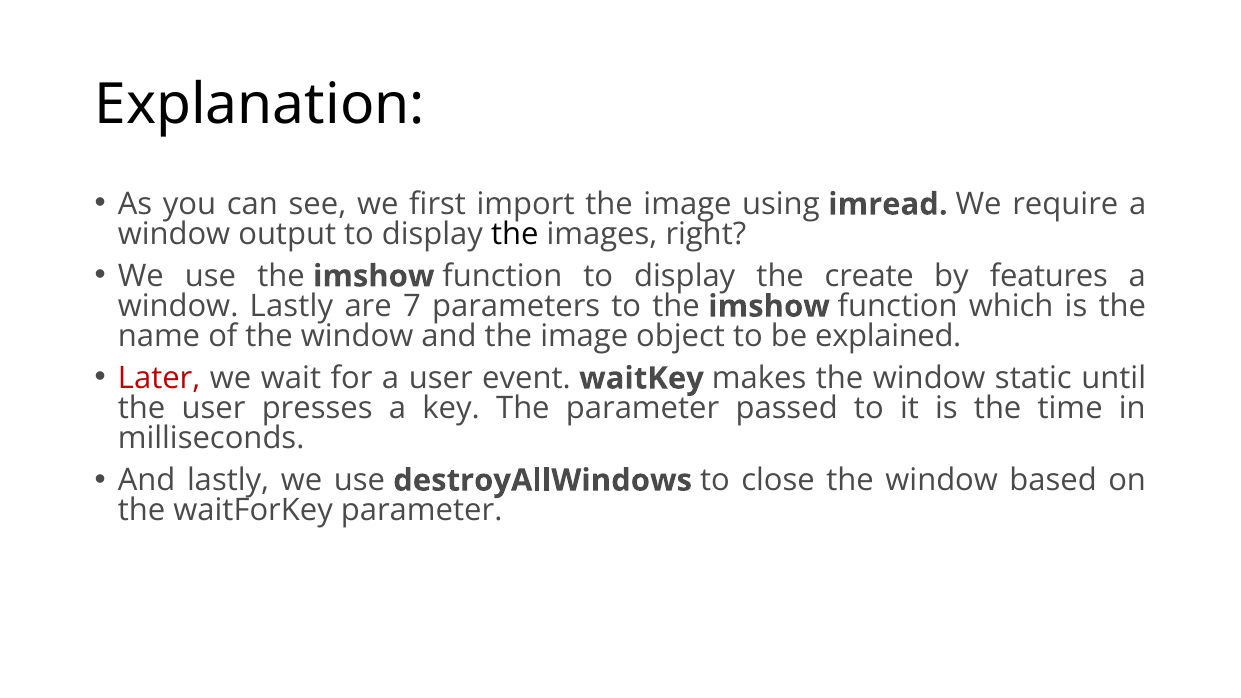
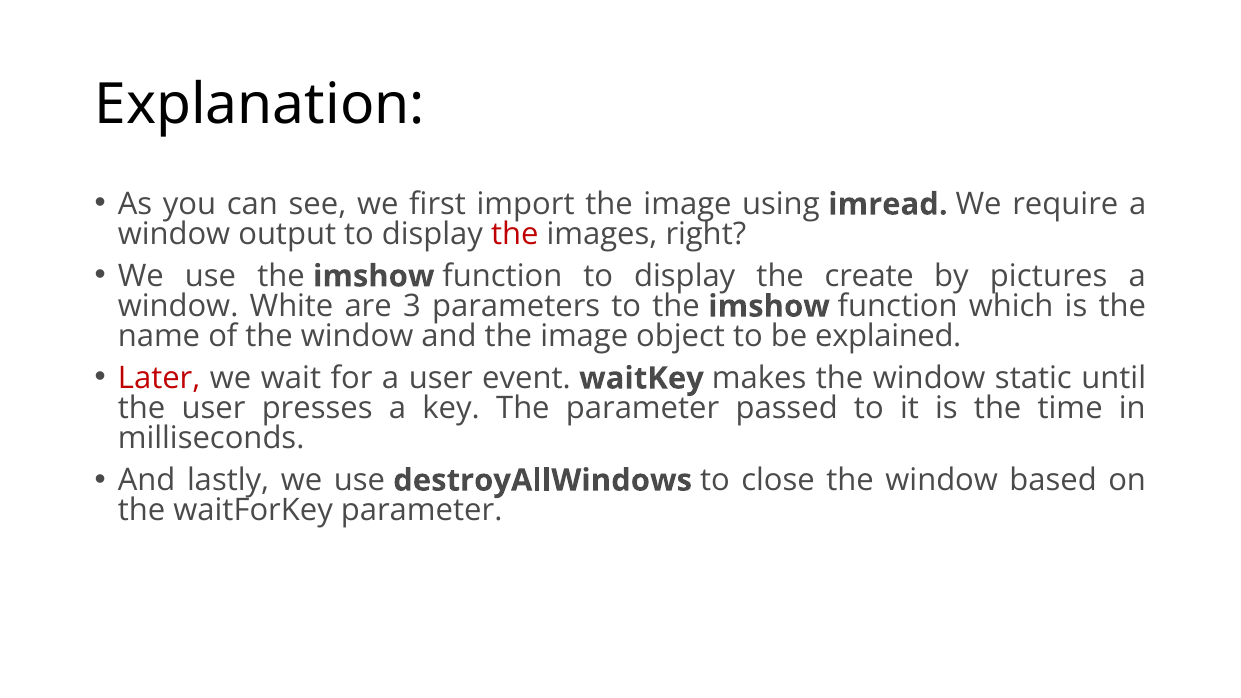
the at (515, 234) colour: black -> red
features: features -> pictures
window Lastly: Lastly -> White
7: 7 -> 3
